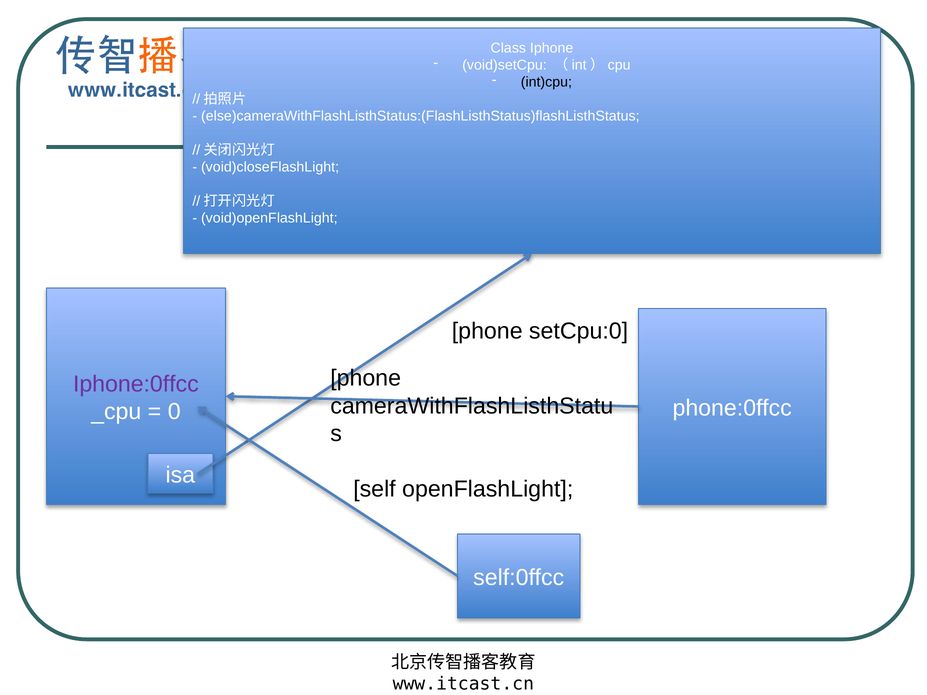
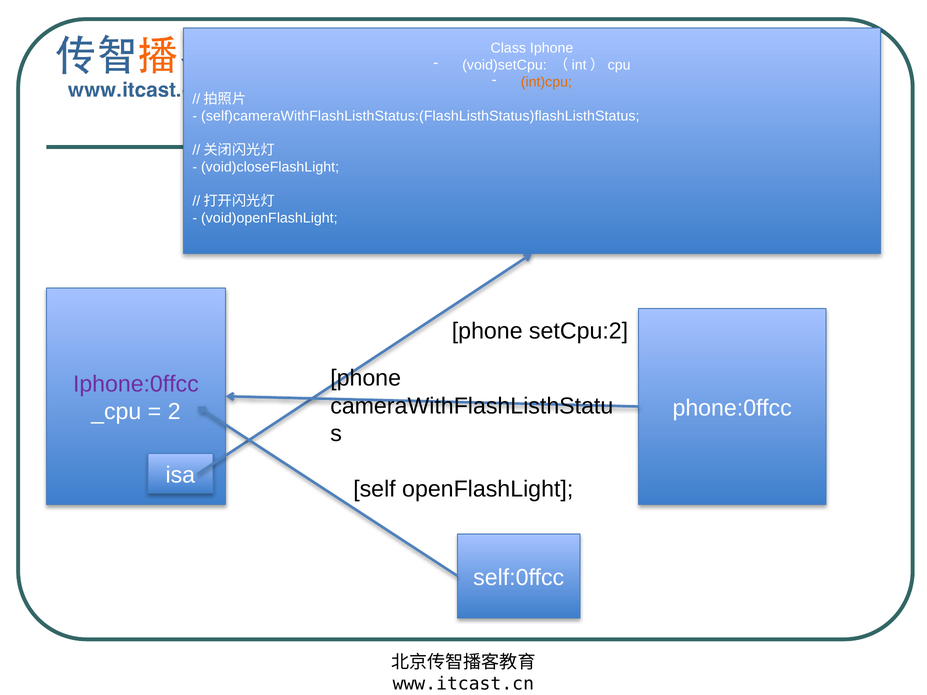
int)cpu colour: black -> orange
else)cameraWithFlashListhStatus:(FlashListhStatus)flashListhStatus: else)cameraWithFlashListhStatus:(FlashListhStatus)flashListhStatus -> self)cameraWithFlashListhStatus:(FlashListhStatus)flashListhStatus
setCpu:0: setCpu:0 -> setCpu:2
0: 0 -> 2
